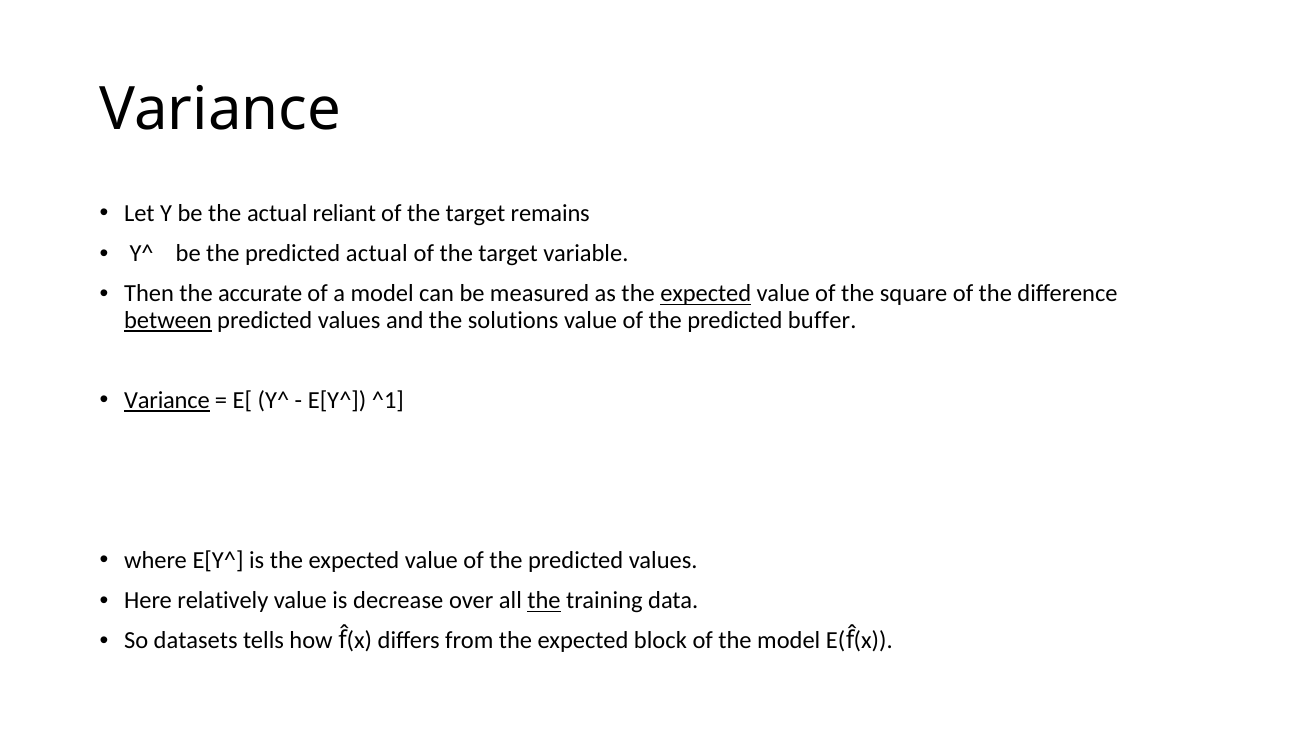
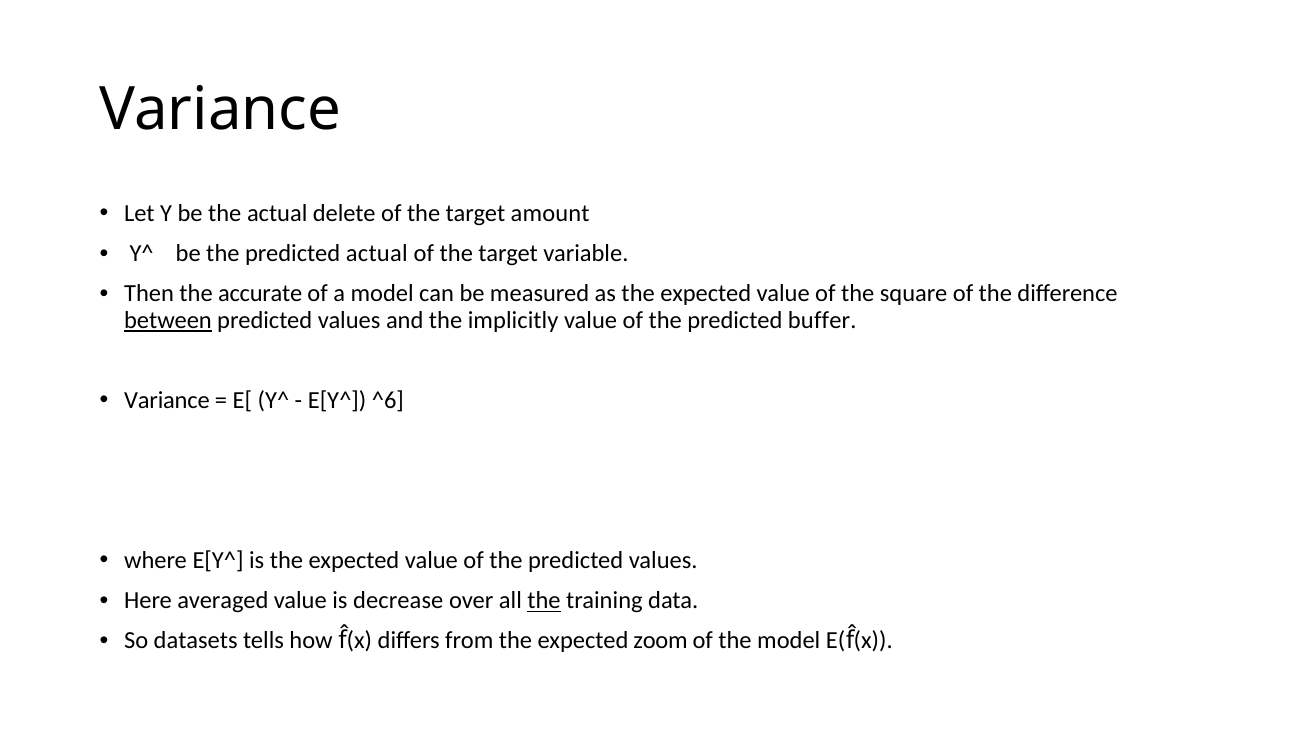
reliant: reliant -> delete
remains: remains -> amount
expected at (706, 294) underline: present -> none
solutions: solutions -> implicitly
Variance at (167, 401) underline: present -> none
^1: ^1 -> ^6
relatively: relatively -> averaged
block: block -> zoom
